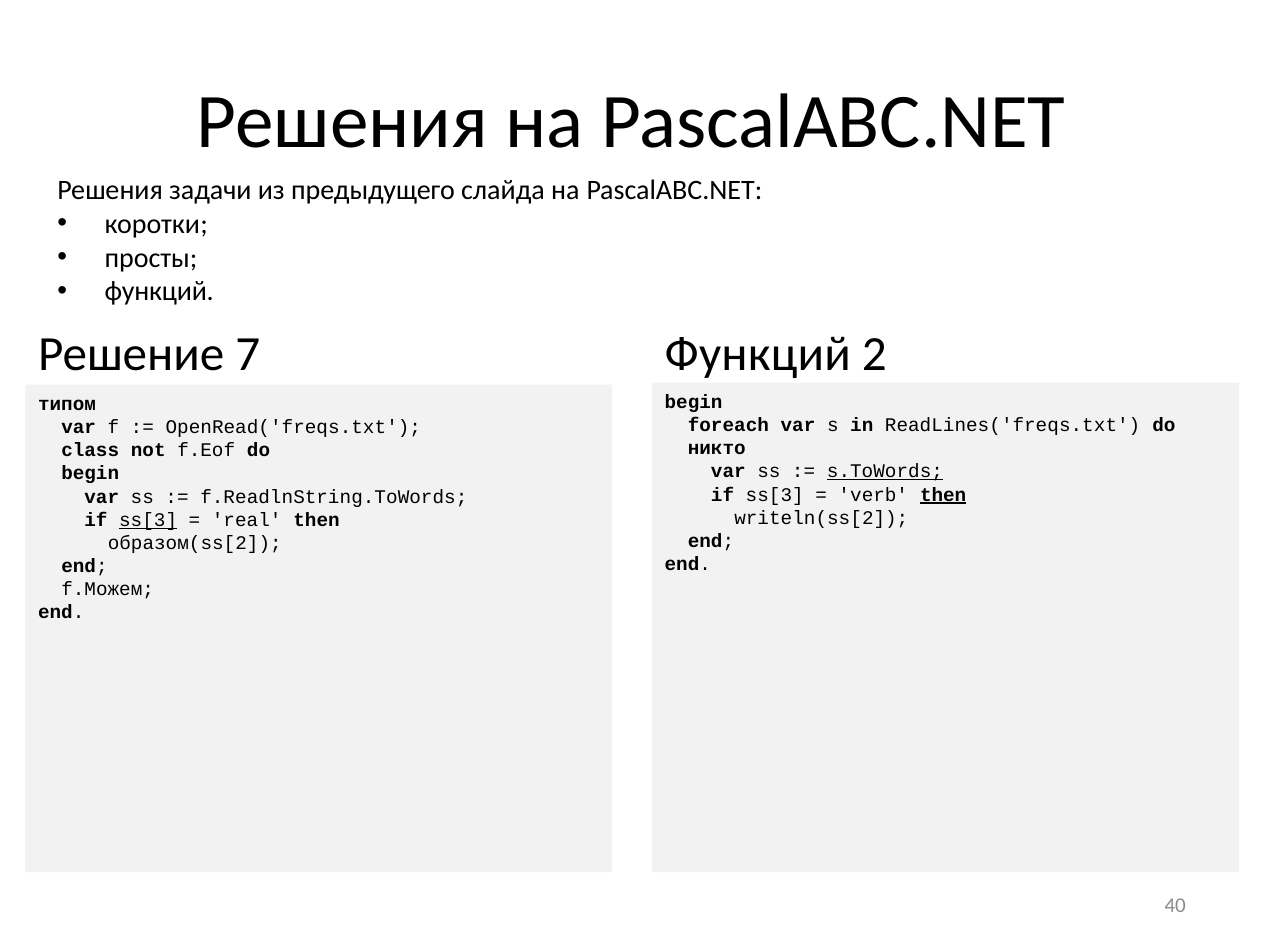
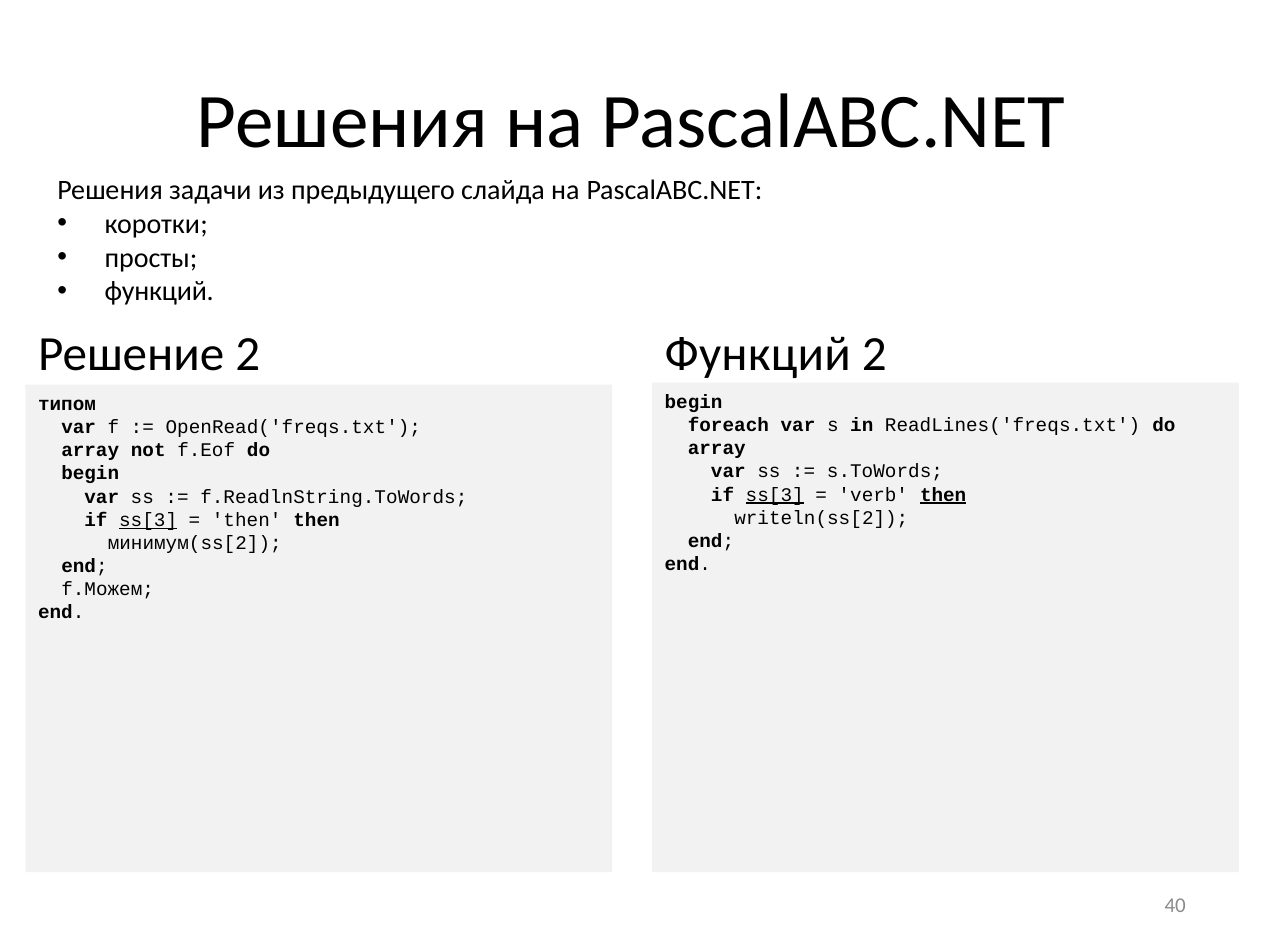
Решение 7: 7 -> 2
никто at (717, 448): никто -> array
class at (90, 450): class -> array
s.ToWords underline: present -> none
ss[3 at (775, 494) underline: none -> present
real at (247, 519): real -> then
образом(ss[2: образом(ss[2 -> минимум(ss[2
